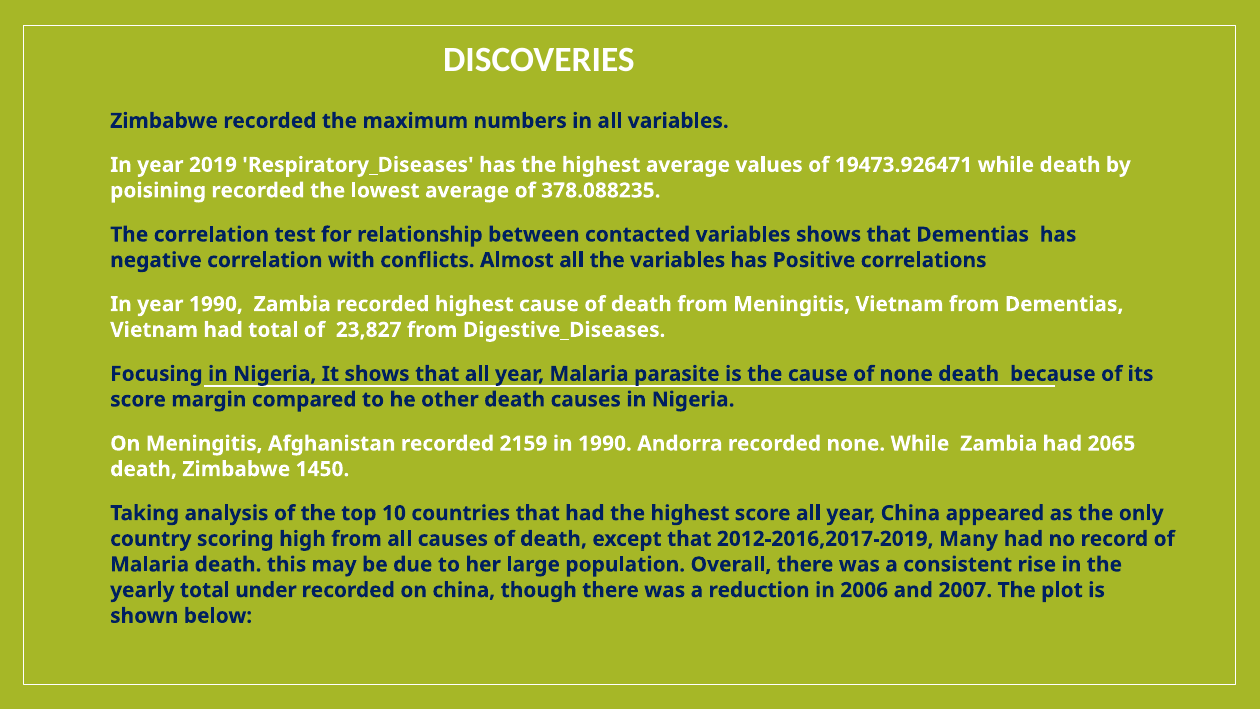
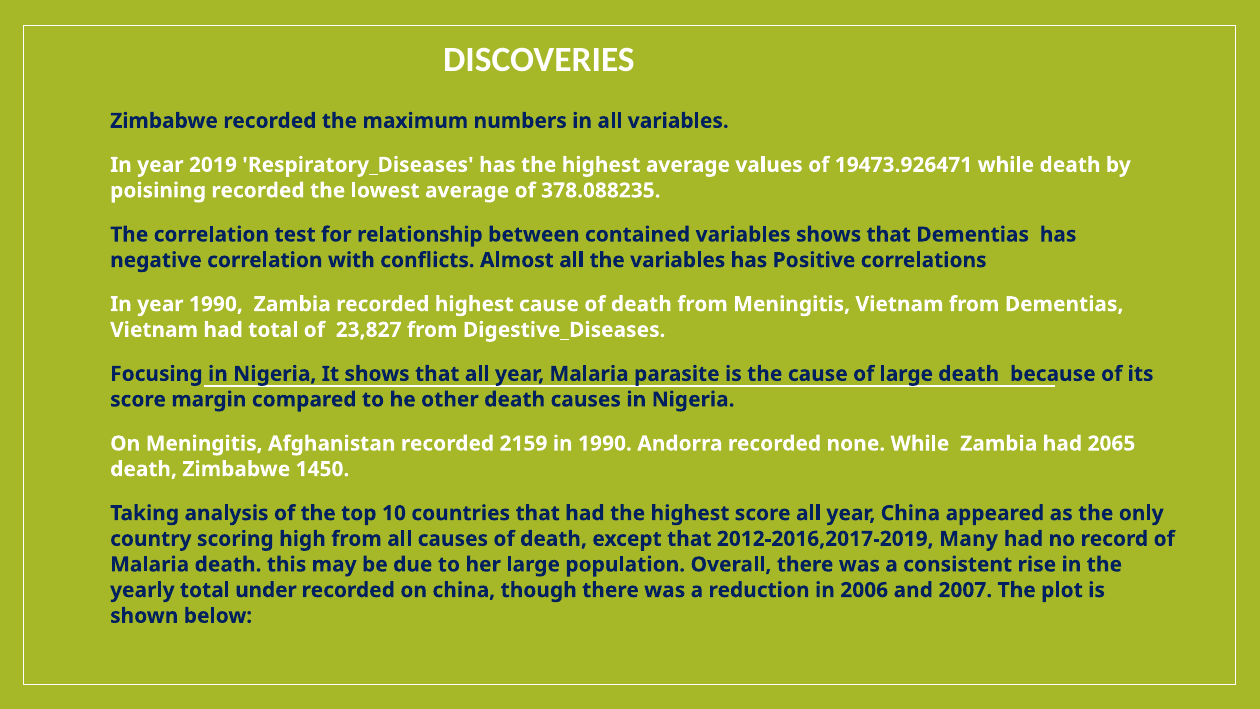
contacted: contacted -> contained
of none: none -> large
